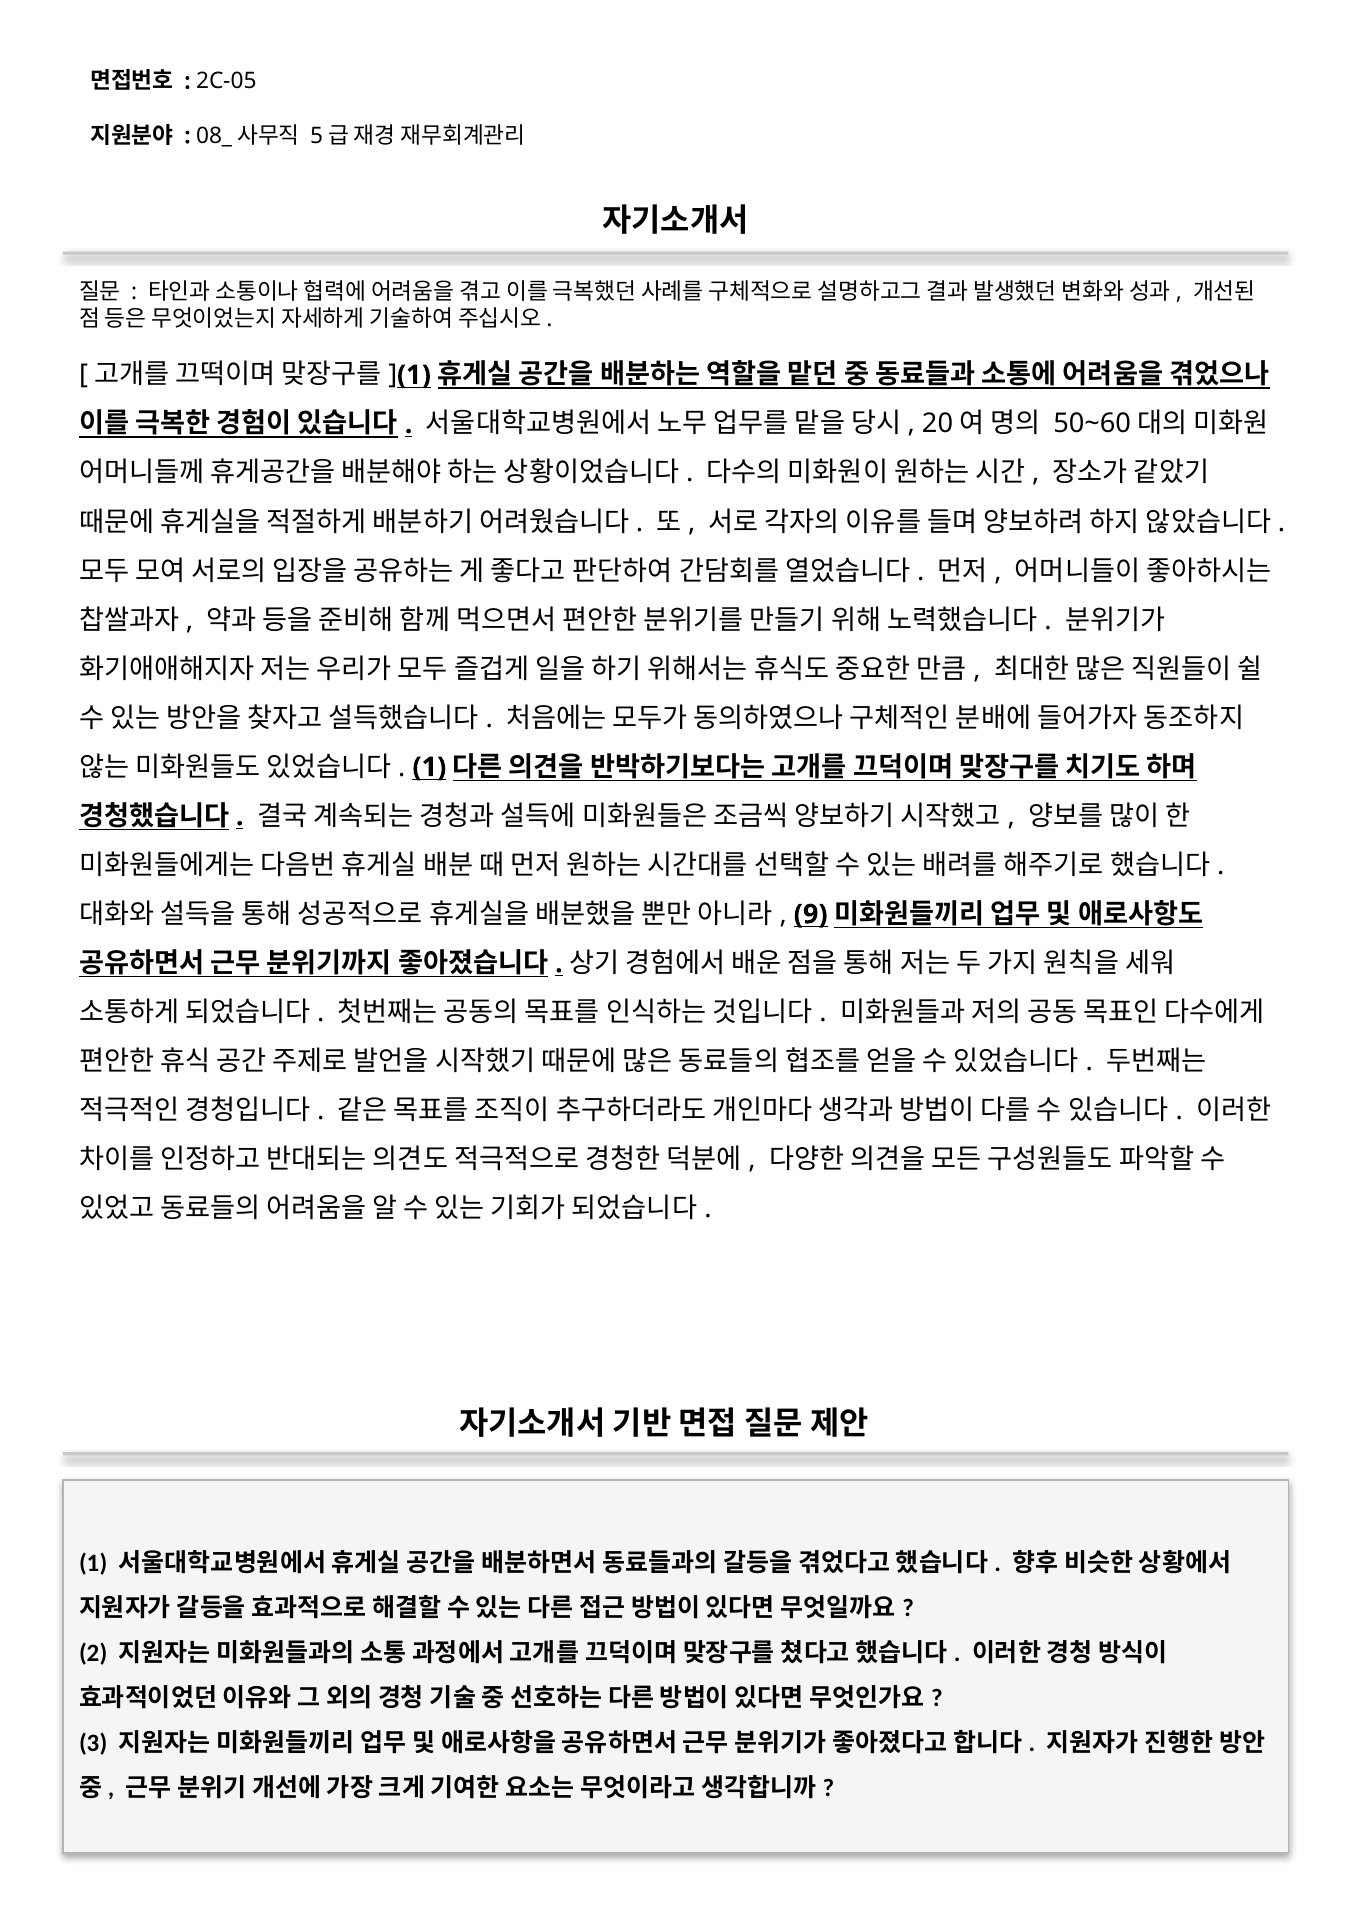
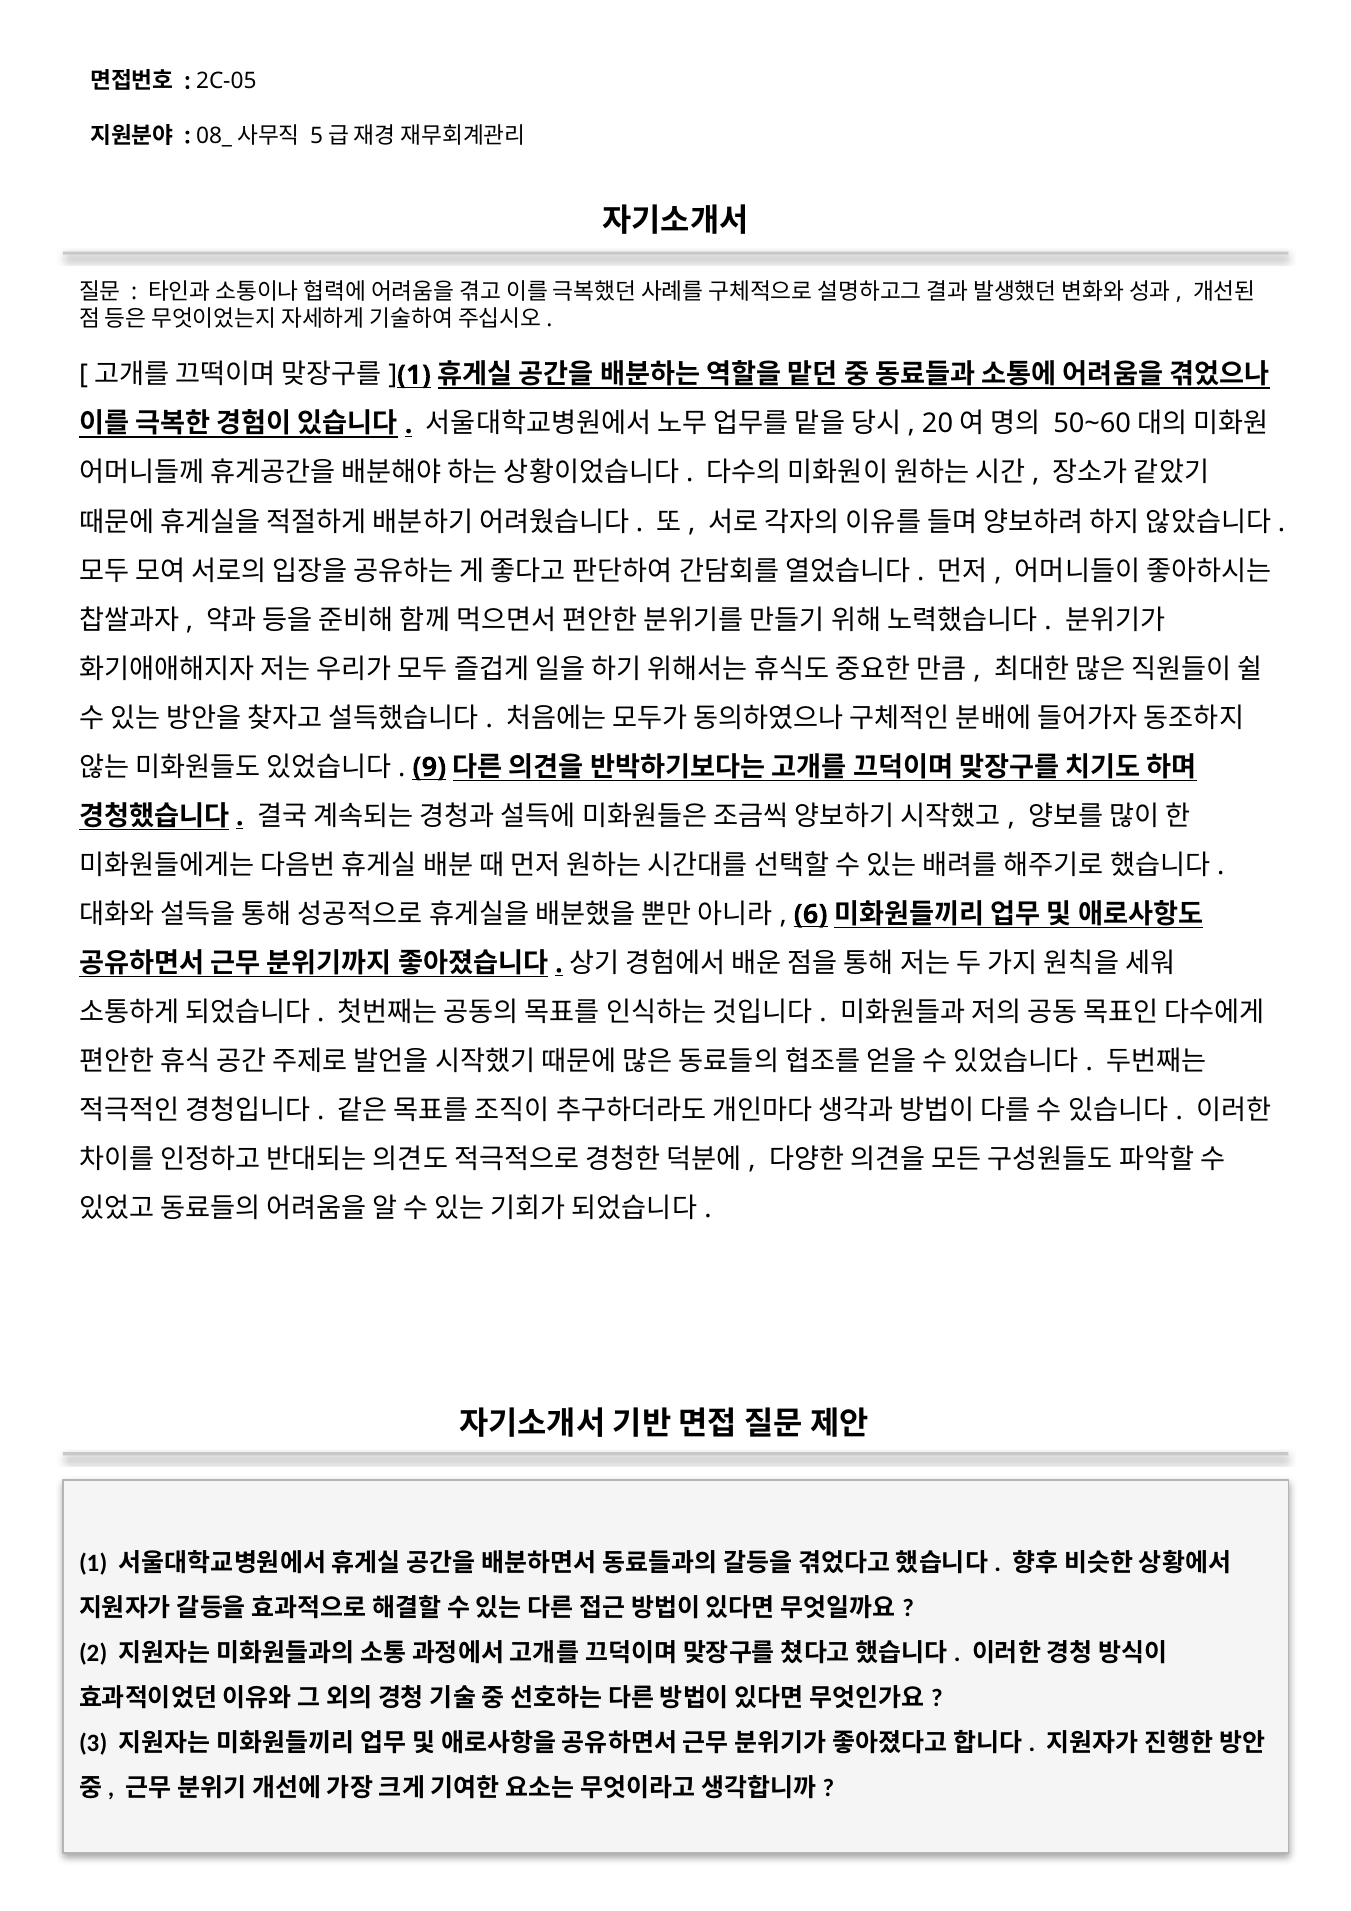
1 at (429, 767): 1 -> 9
9: 9 -> 6
